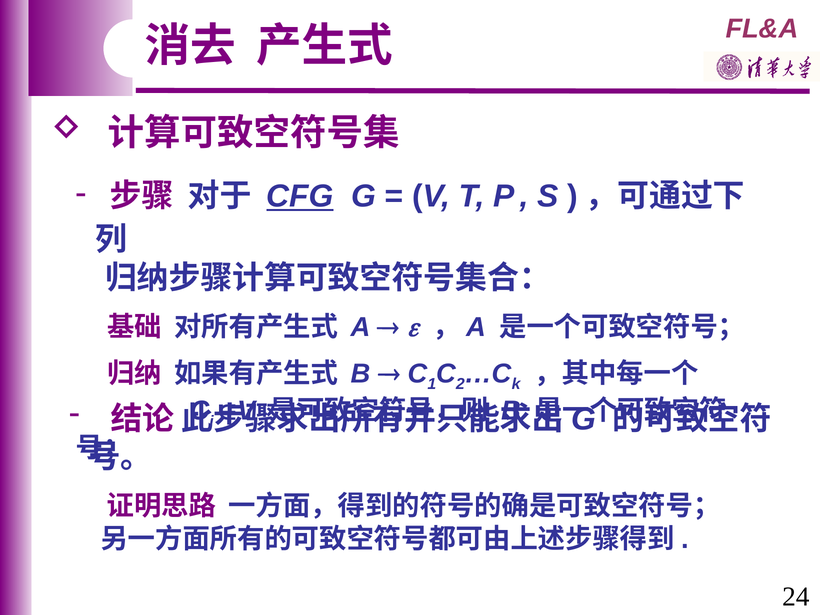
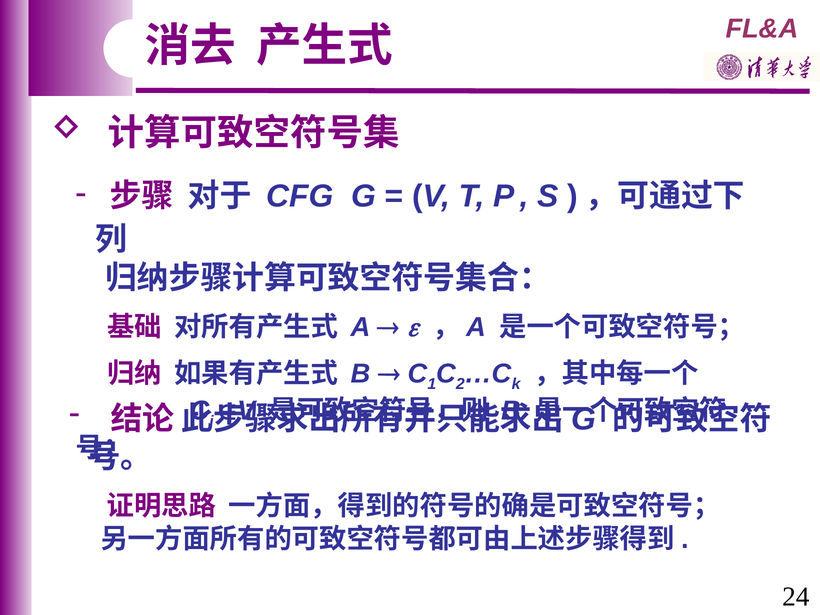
CFG underline: present -> none
